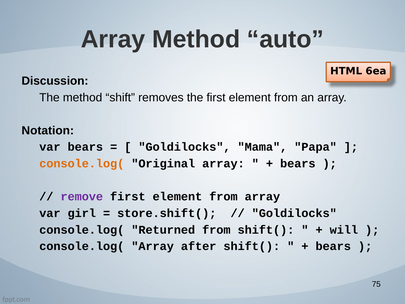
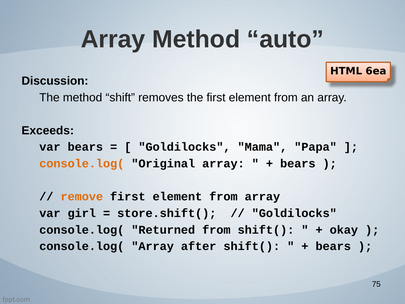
Notation: Notation -> Exceeds
remove colour: purple -> orange
will: will -> okay
